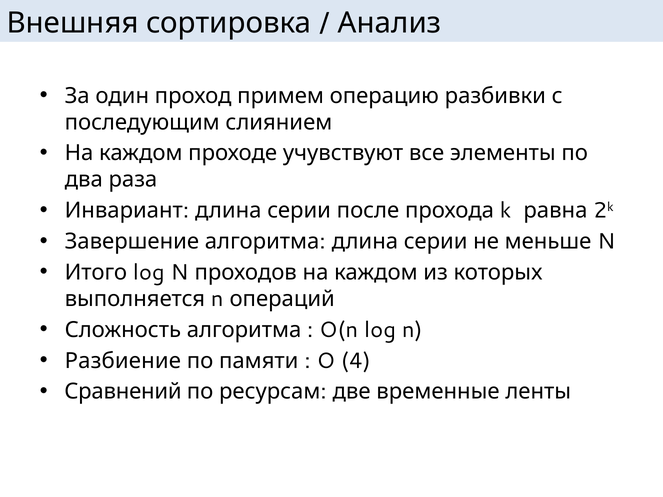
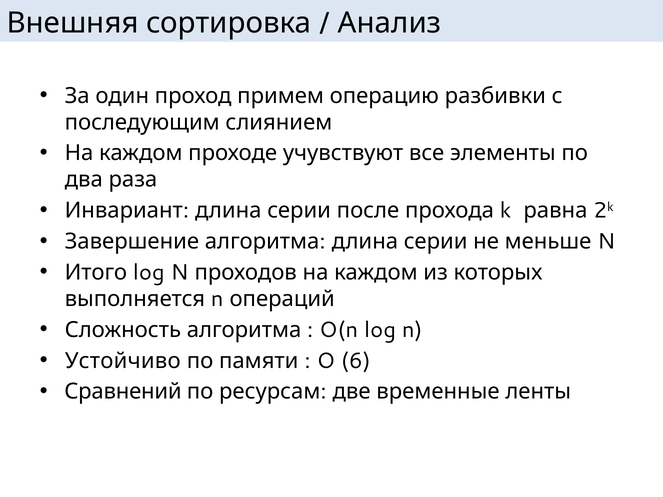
Разбиение: Разбиение -> Устойчиво
4: 4 -> 6
